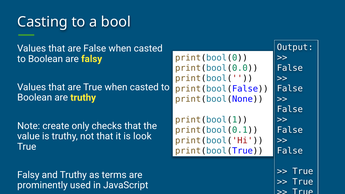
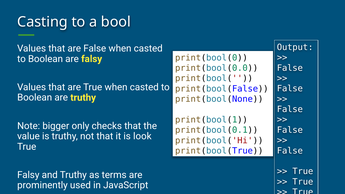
create: create -> bigger
